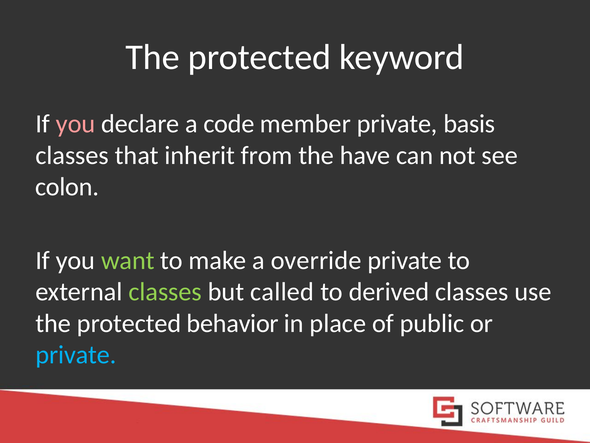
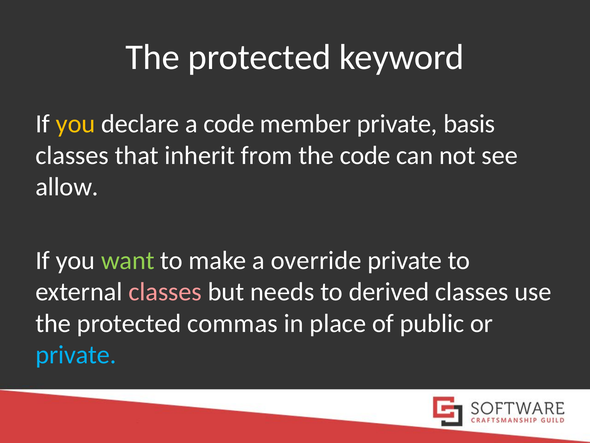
you at (76, 124) colour: pink -> yellow
the have: have -> code
colon: colon -> allow
classes at (165, 292) colour: light green -> pink
called: called -> needs
behavior: behavior -> commas
